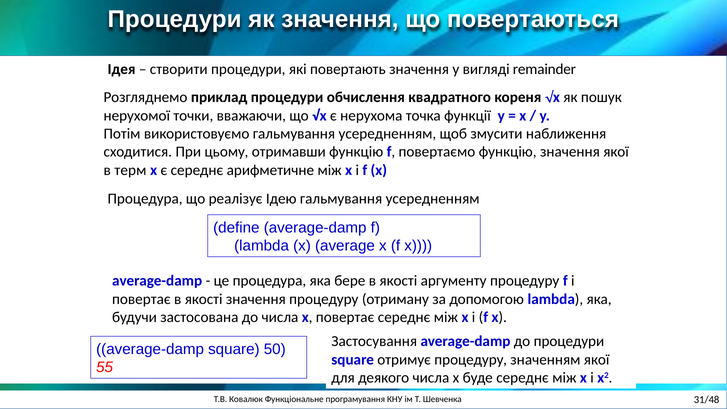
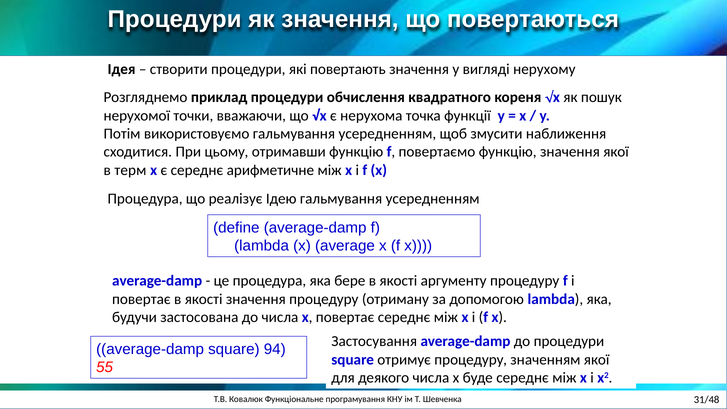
remainder: remainder -> нерухому
50: 50 -> 94
